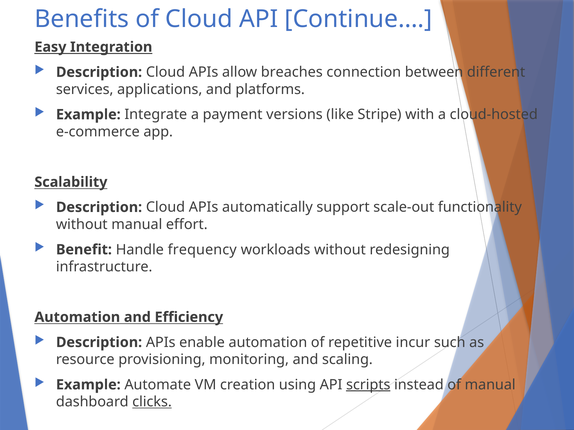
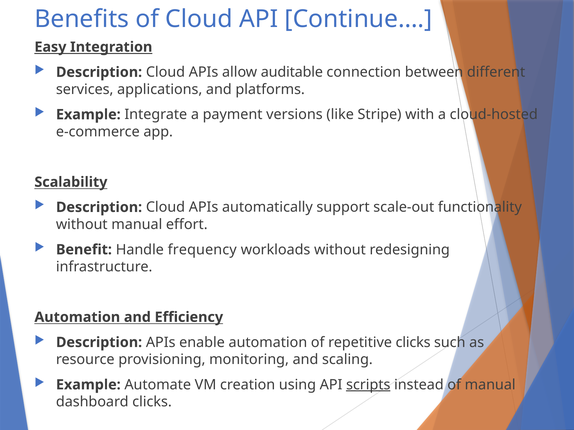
breaches: breaches -> auditable
repetitive incur: incur -> clicks
clicks at (152, 402) underline: present -> none
